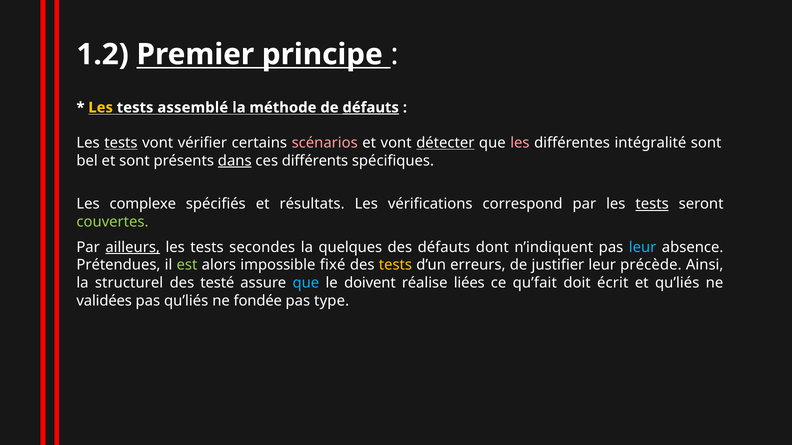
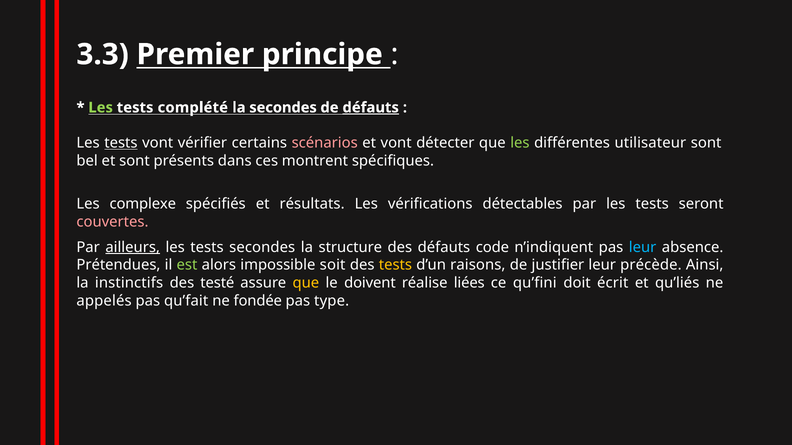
1.2: 1.2 -> 3.3
Les at (101, 108) colour: yellow -> light green
assemblé: assemblé -> complété
la méthode: méthode -> secondes
détecter underline: present -> none
les at (520, 143) colour: pink -> light green
intégralité: intégralité -> utilisateur
dans underline: present -> none
différents: différents -> montrent
correspond: correspond -> détectables
tests at (652, 204) underline: present -> none
couvertes colour: light green -> pink
quelques: quelques -> structure
dont: dont -> code
fixé: fixé -> soit
erreurs: erreurs -> raisons
structurel: structurel -> instinctifs
que at (306, 283) colour: light blue -> yellow
qu’fait: qu’fait -> qu’fini
validées: validées -> appelés
pas qu’liés: qu’liés -> qu’fait
